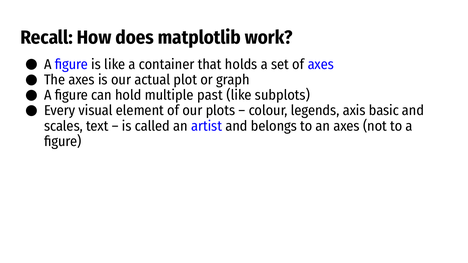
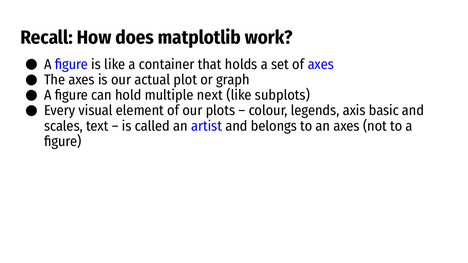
past: past -> next
